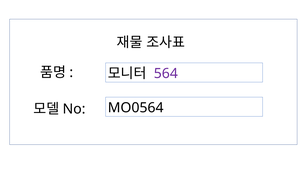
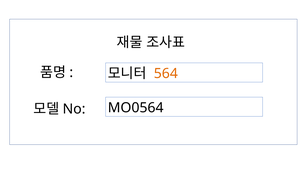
564 colour: purple -> orange
